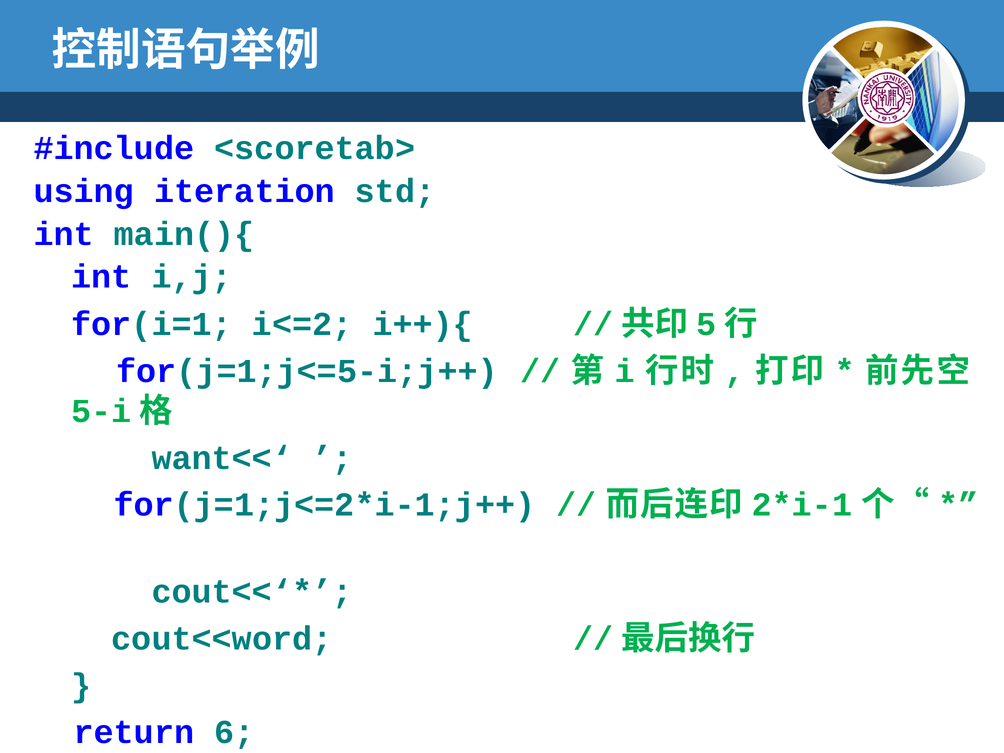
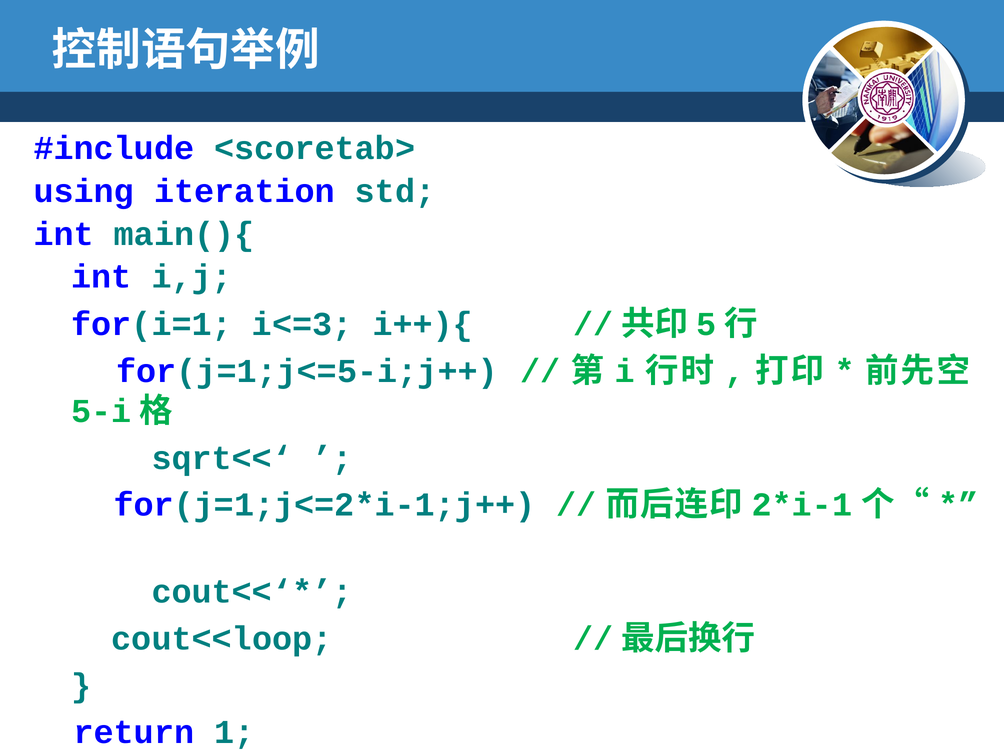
i<=2: i<=2 -> i<=3
want<<‘: want<<‘ -> sqrt<<‘
cout<<word: cout<<word -> cout<<loop
6: 6 -> 1
